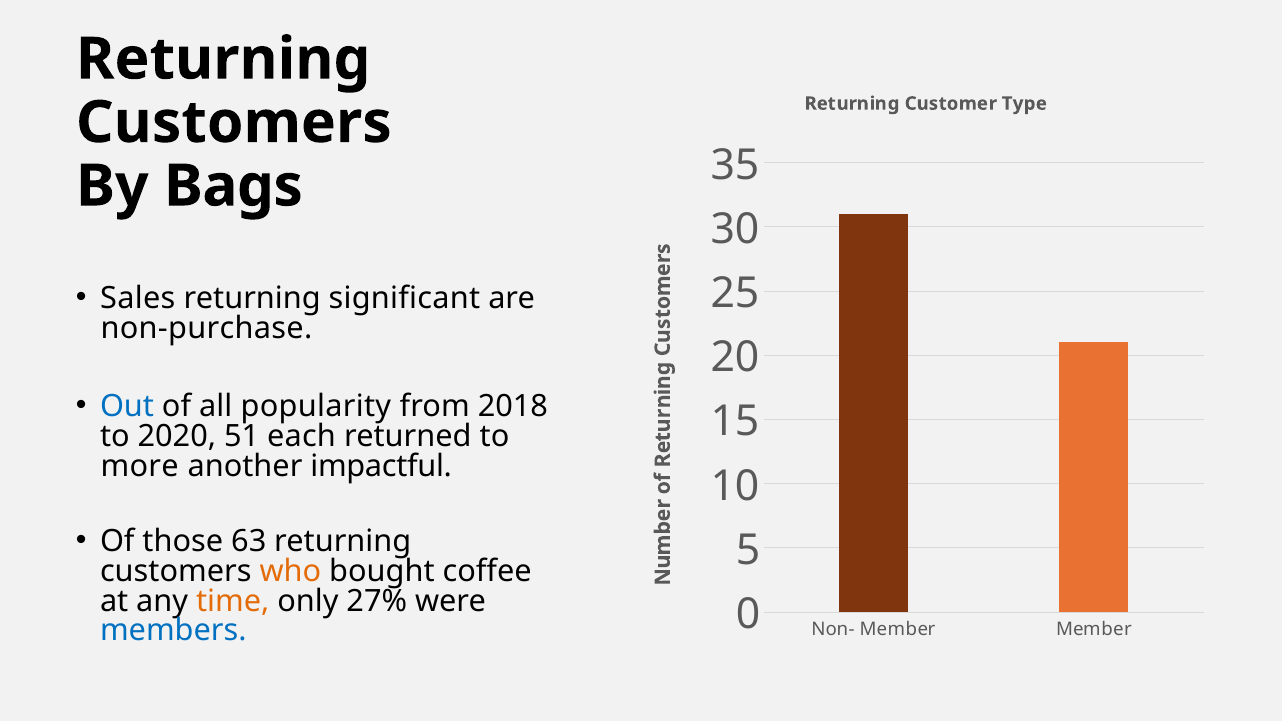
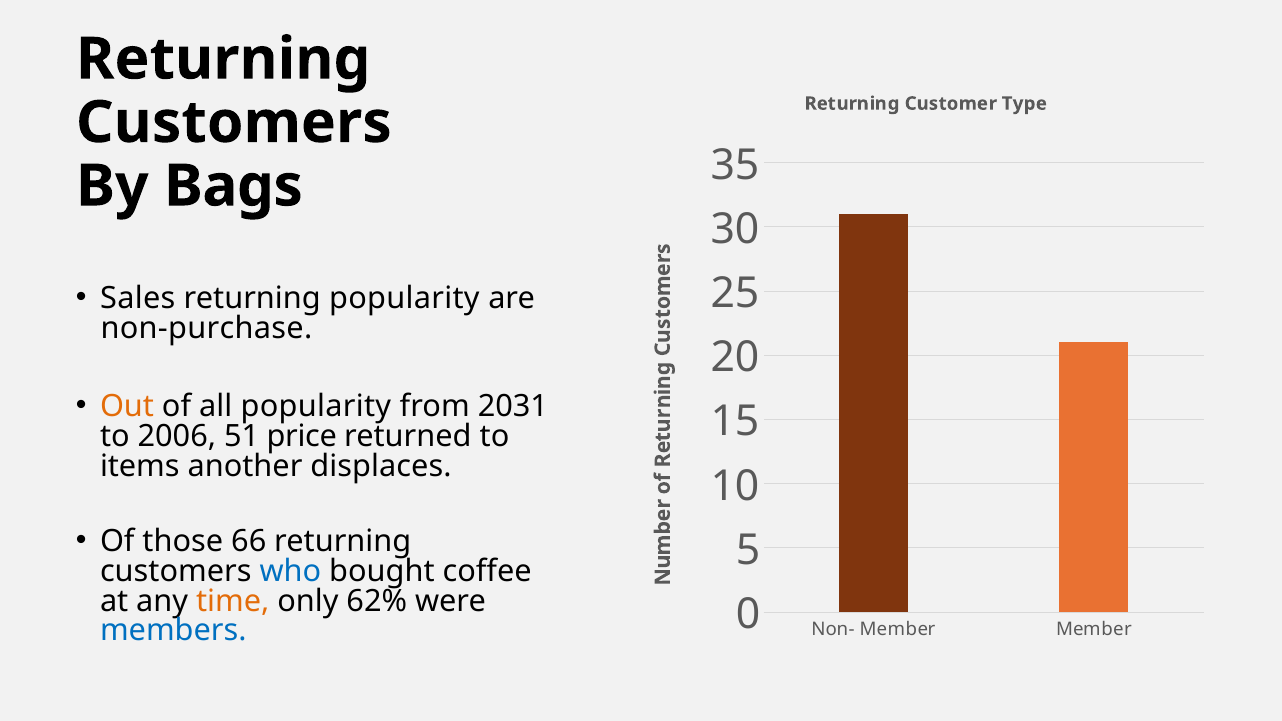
returning significant: significant -> popularity
Out colour: blue -> orange
2018: 2018 -> 2031
2020: 2020 -> 2006
each: each -> price
more: more -> items
impactful: impactful -> displaces
63: 63 -> 66
who colour: orange -> blue
27%: 27% -> 62%
